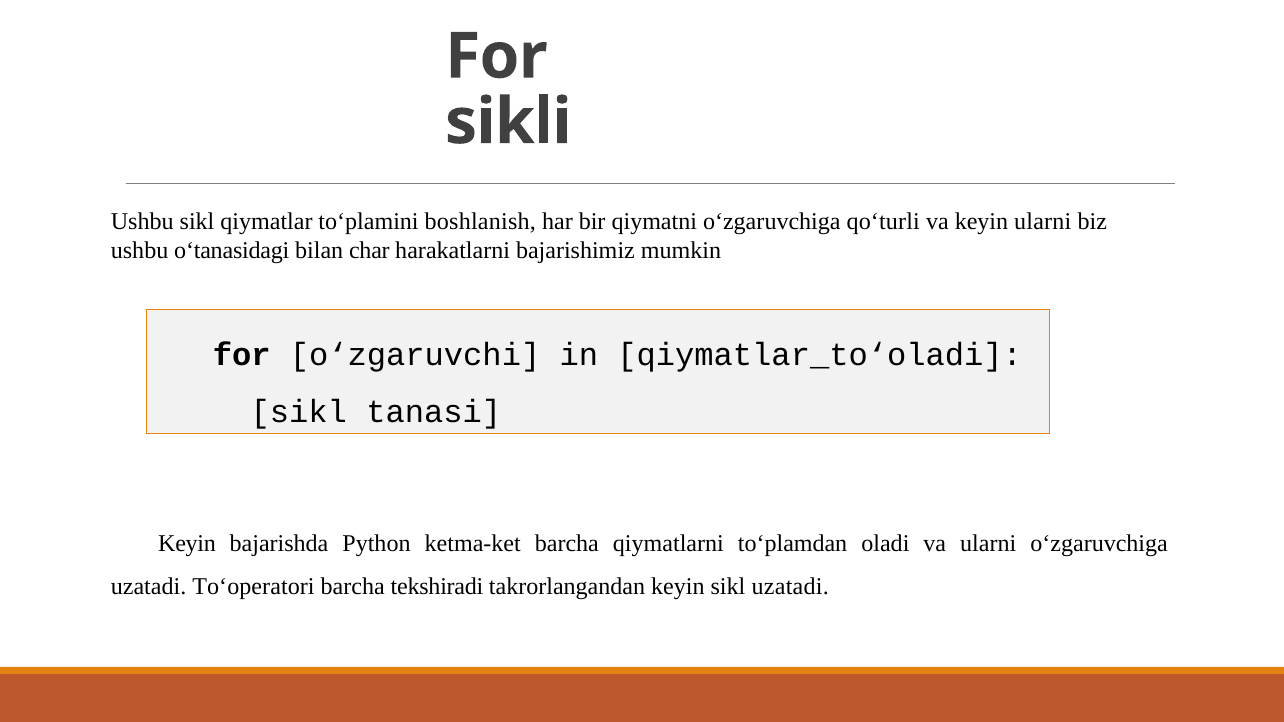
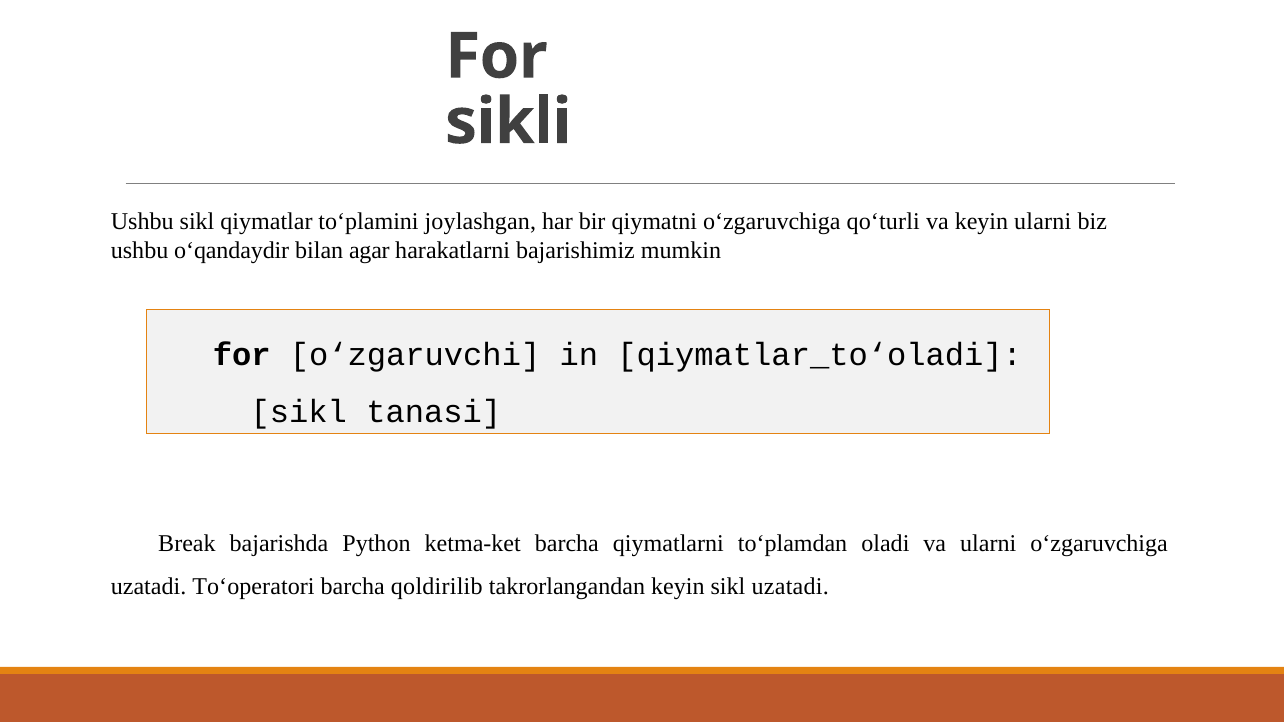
boshlanish: boshlanish -> joylashgan
o‘tanasidagi: o‘tanasidagi -> o‘qandaydir
char: char -> agar
Keyin at (187, 544): Keyin -> Break
tekshiradi: tekshiradi -> qoldirilib
